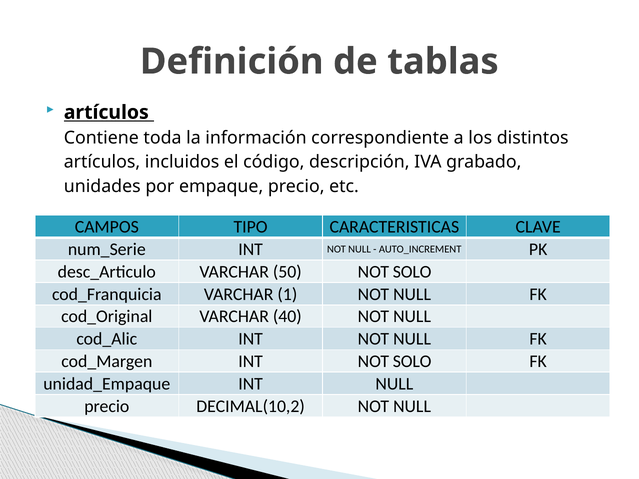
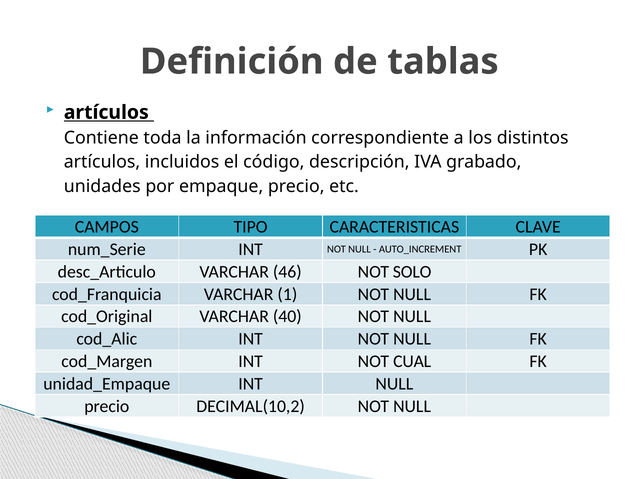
50: 50 -> 46
INT NOT SOLO: SOLO -> CUAL
